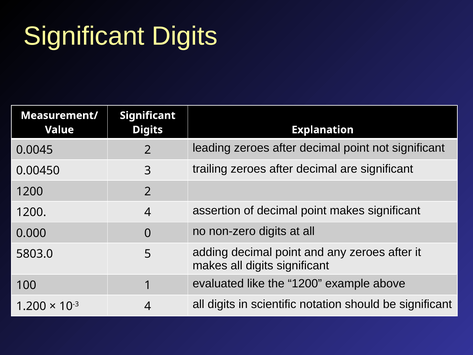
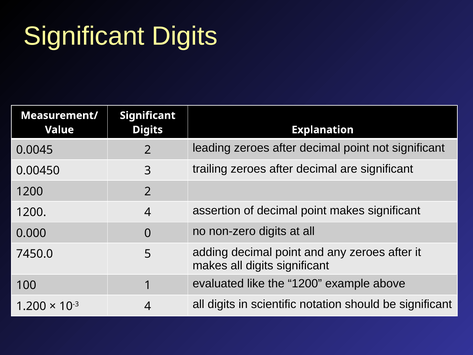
5803.0: 5803.0 -> 7450.0
